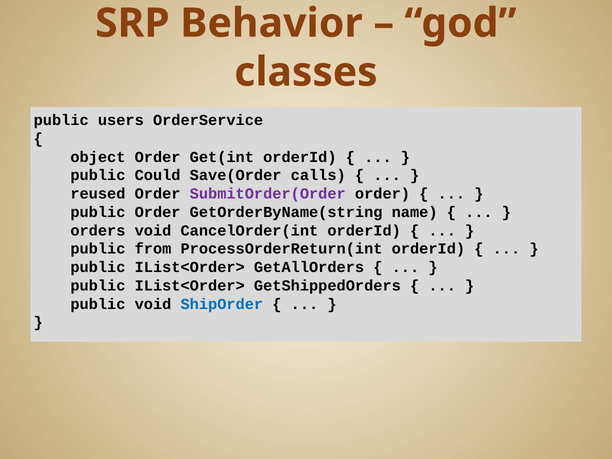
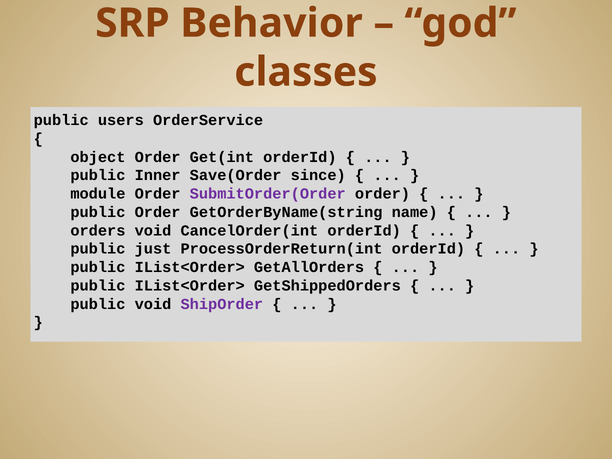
Could: Could -> Inner
calls: calls -> since
reused: reused -> module
from: from -> just
ShipOrder colour: blue -> purple
